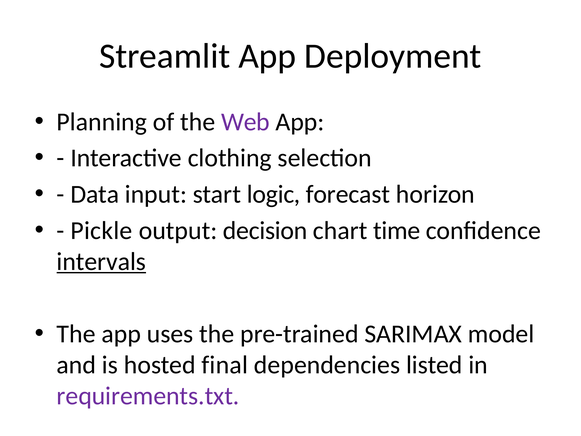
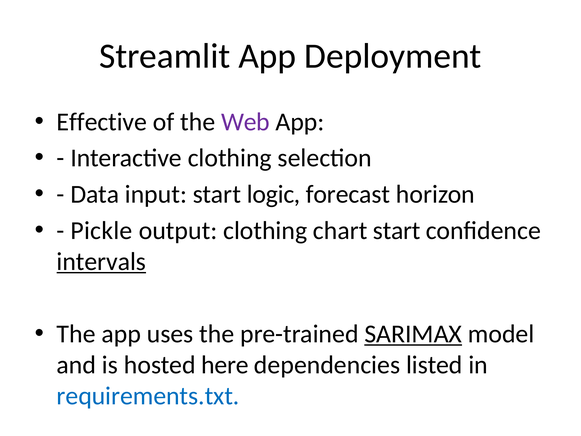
Planning: Planning -> Effective
output decision: decision -> clothing
chart time: time -> start
SARIMAX underline: none -> present
final: final -> here
requirements.txt colour: purple -> blue
